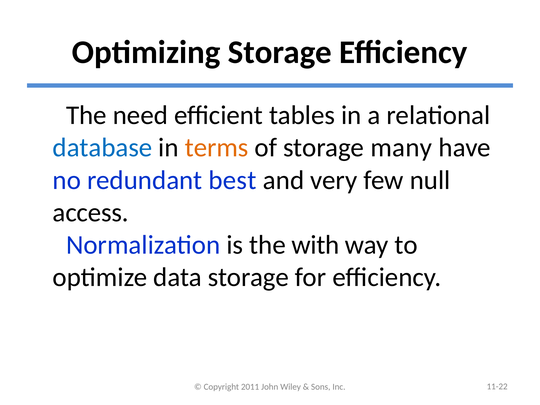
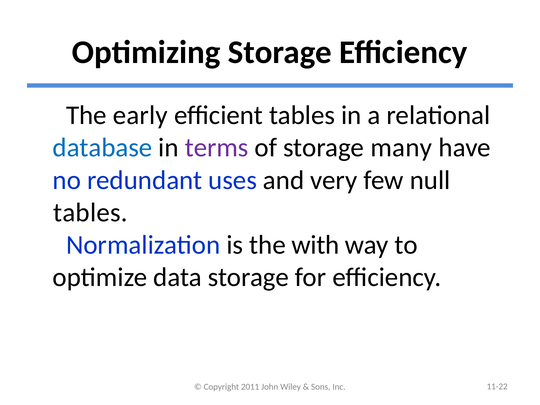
need: need -> early
terms colour: orange -> purple
best: best -> uses
access at (91, 212): access -> tables
